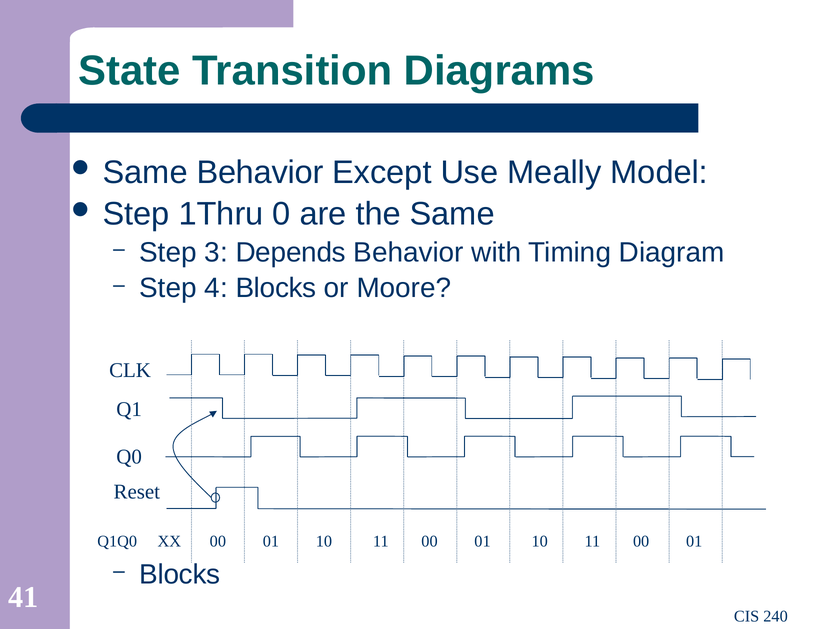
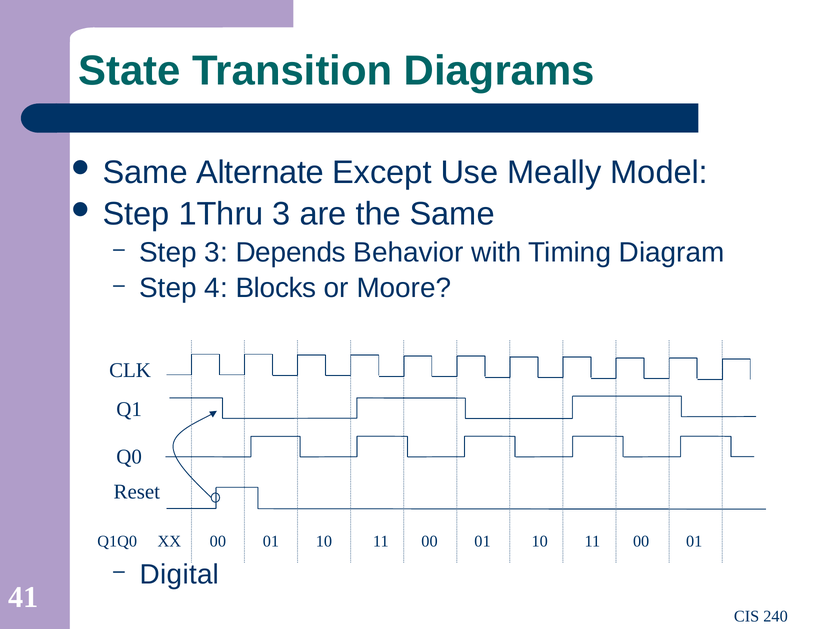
Same Behavior: Behavior -> Alternate
1Thru 0: 0 -> 3
Blocks at (180, 574): Blocks -> Digital
